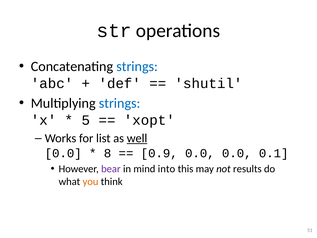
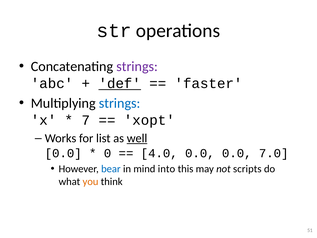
strings at (137, 67) colour: blue -> purple
def underline: none -> present
shutil: shutil -> faster
5: 5 -> 7
8: 8 -> 0
0.9: 0.9 -> 4.0
0.1: 0.1 -> 7.0
bear colour: purple -> blue
results: results -> scripts
